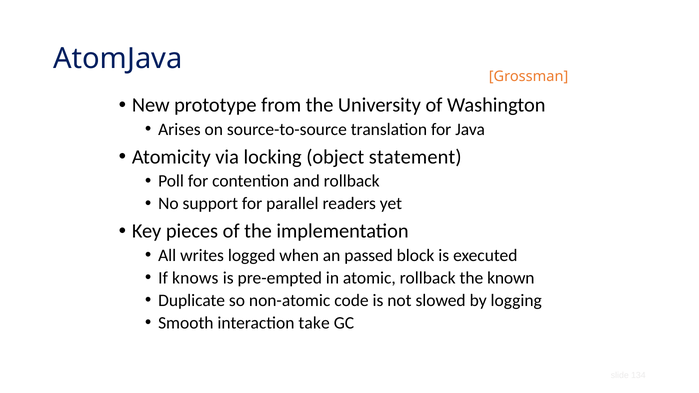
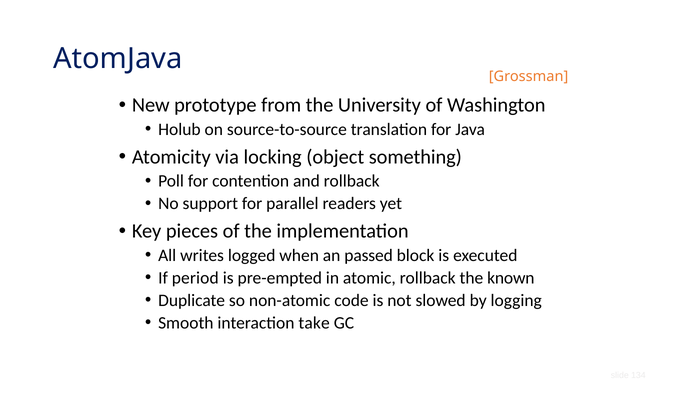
Arises: Arises -> Holub
statement: statement -> something
knows: knows -> period
